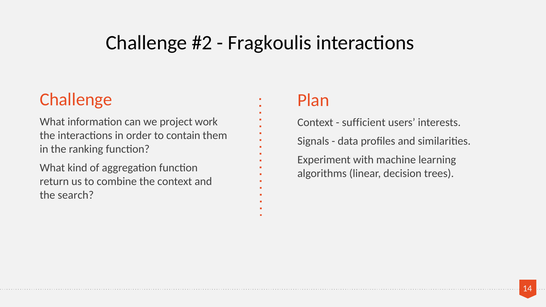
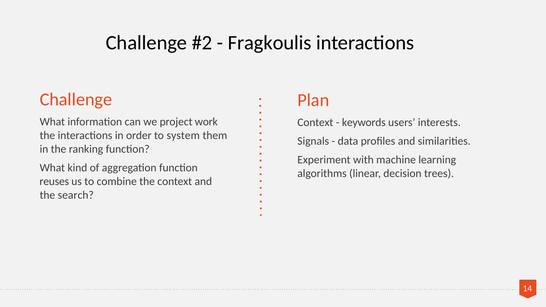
sufficient: sufficient -> keywords
contain: contain -> system
return: return -> reuses
